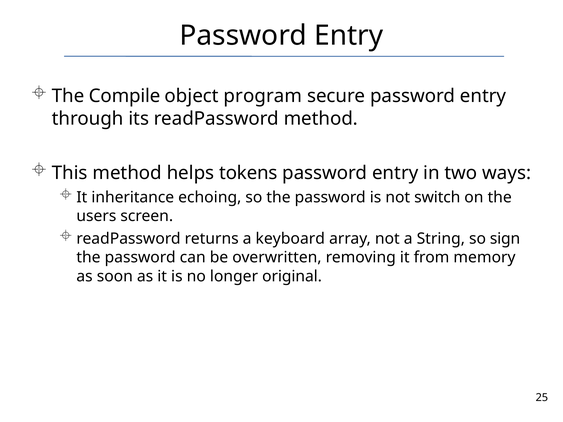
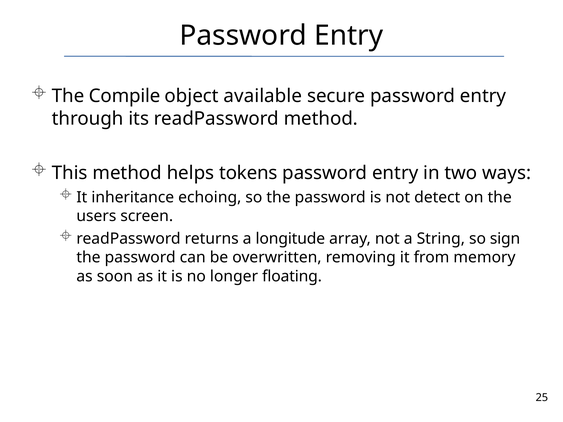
program: program -> available
switch: switch -> detect
keyboard: keyboard -> longitude
original: original -> floating
